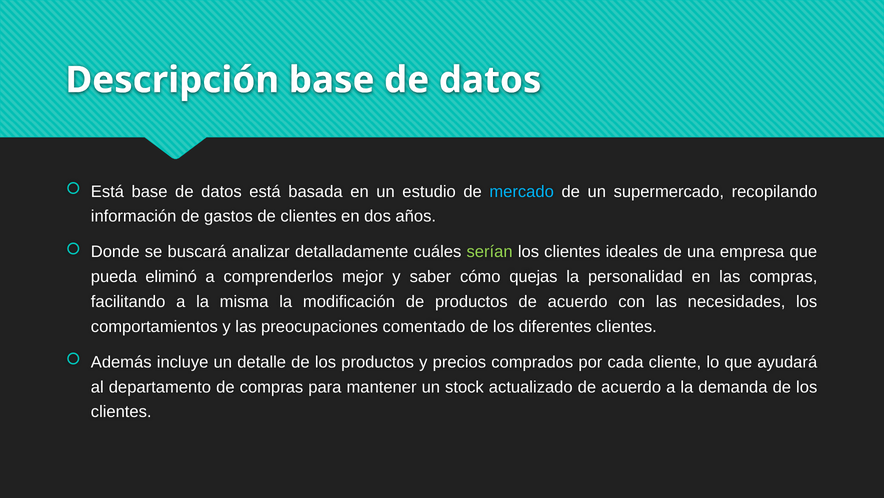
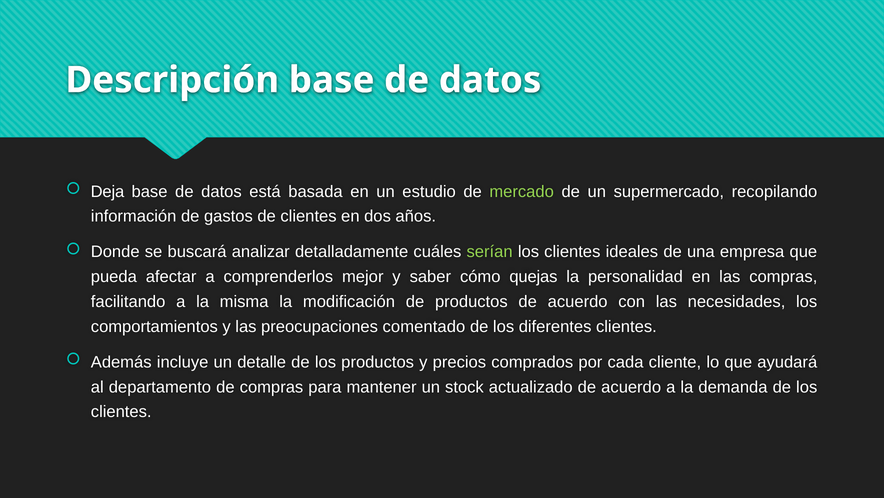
Está at (107, 191): Está -> Deja
mercado colour: light blue -> light green
eliminó: eliminó -> afectar
